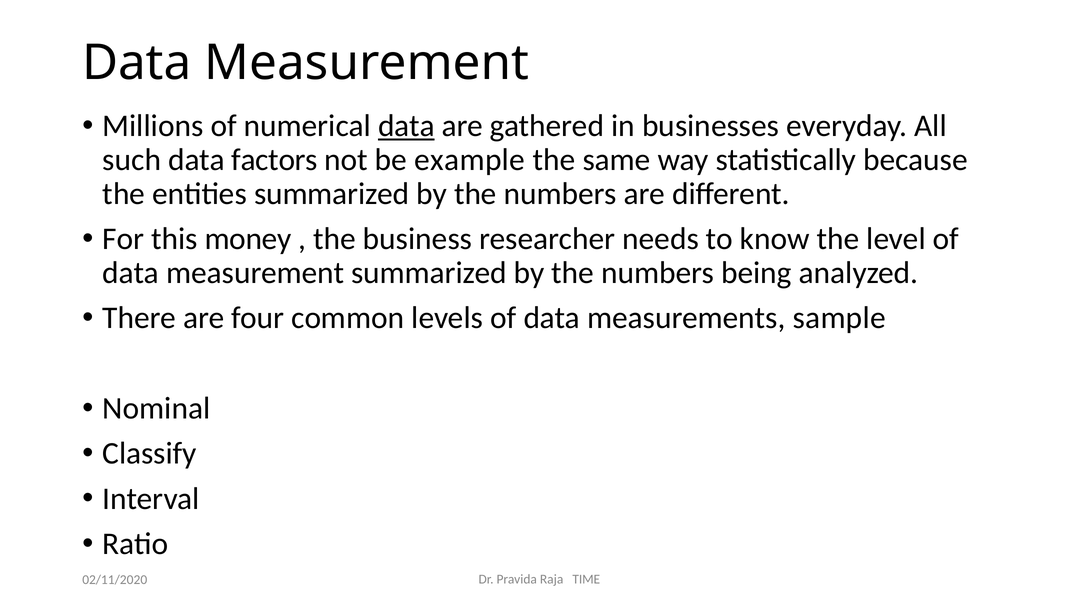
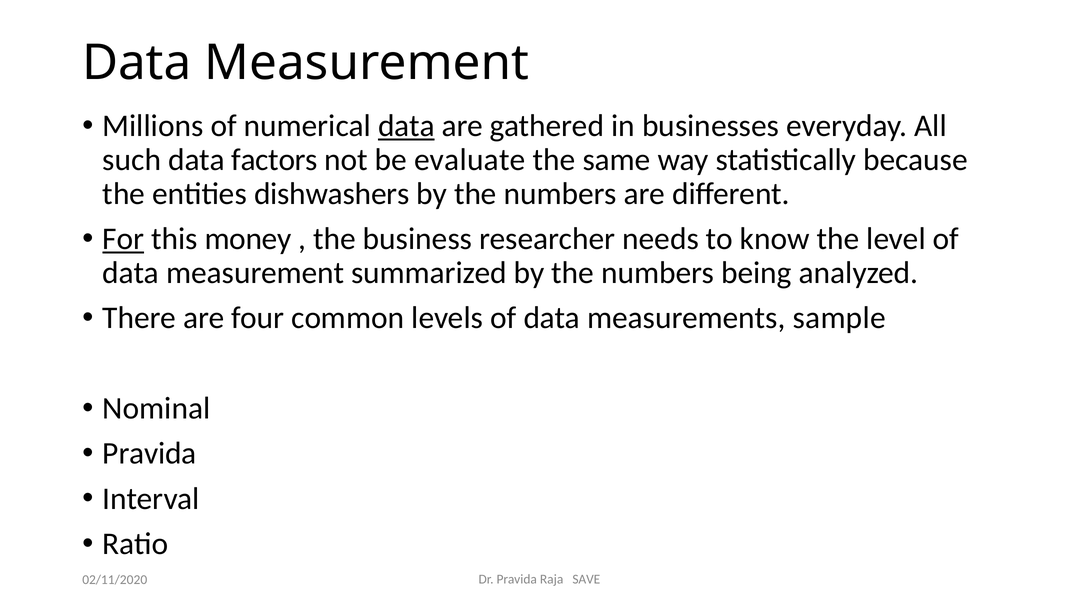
example: example -> evaluate
entities summarized: summarized -> dishwashers
For underline: none -> present
Classify at (149, 454): Classify -> Pravida
TIME: TIME -> SAVE
